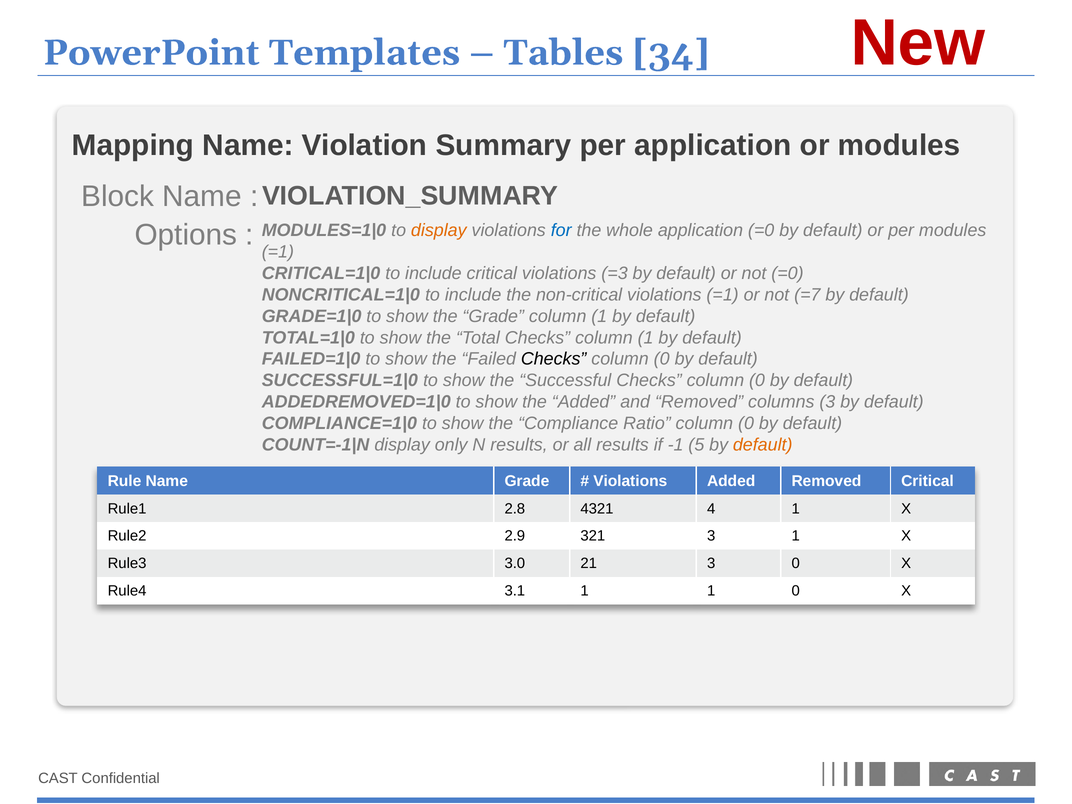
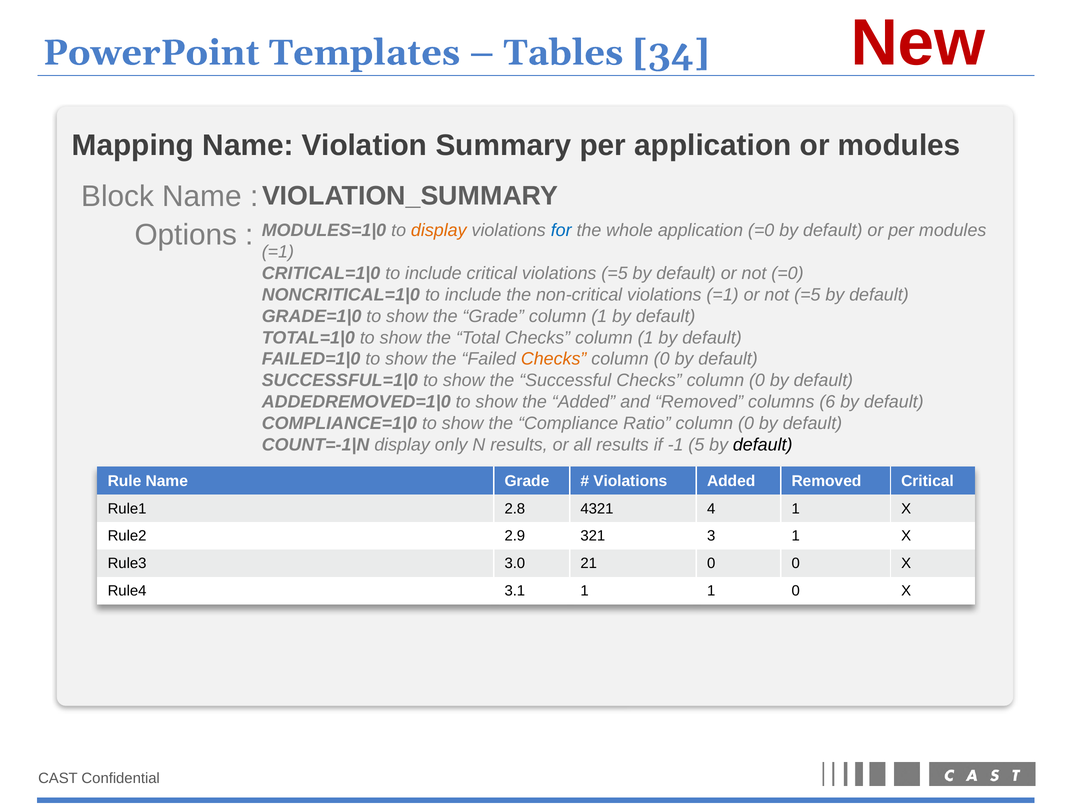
violations =3: =3 -> =5
not =7: =7 -> =5
Checks at (554, 359) colour: black -> orange
columns 3: 3 -> 6
default at (763, 445) colour: orange -> black
21 3: 3 -> 0
